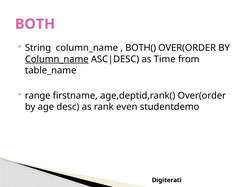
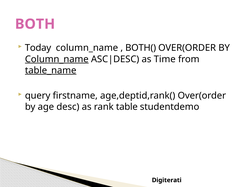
String: String -> Today
table_name underline: none -> present
range: range -> query
even: even -> table
